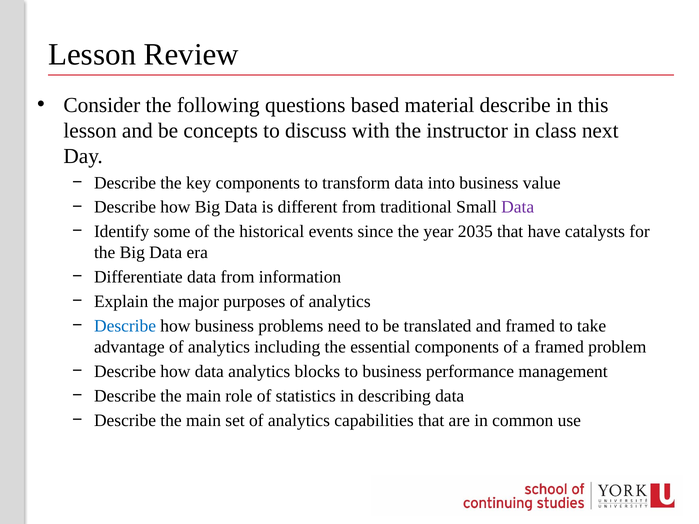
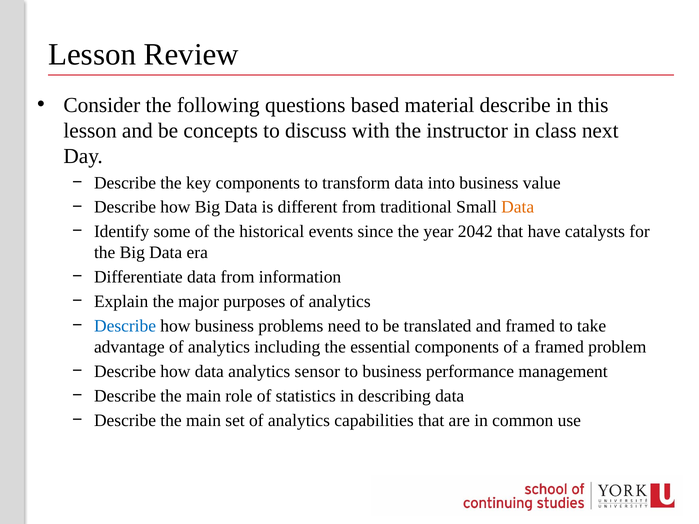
Data at (518, 207) colour: purple -> orange
2035: 2035 -> 2042
blocks: blocks -> sensor
